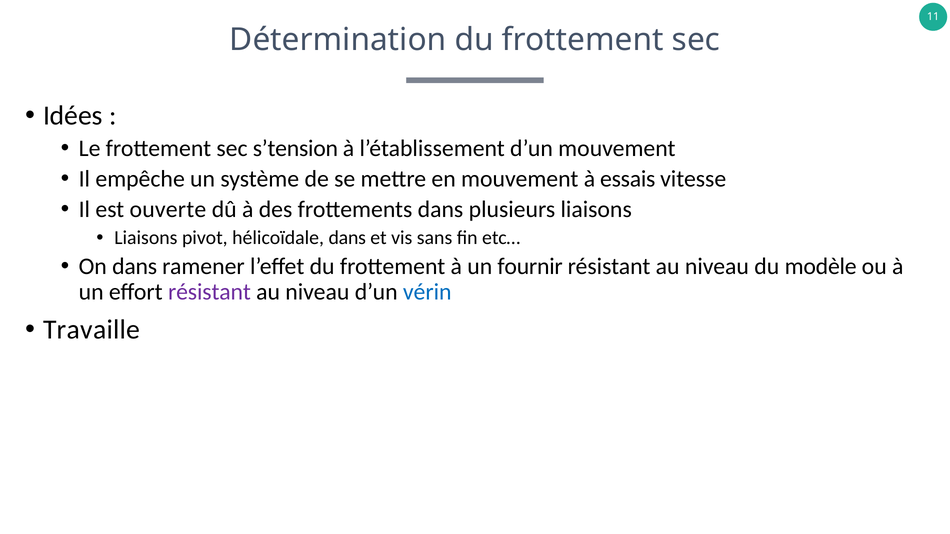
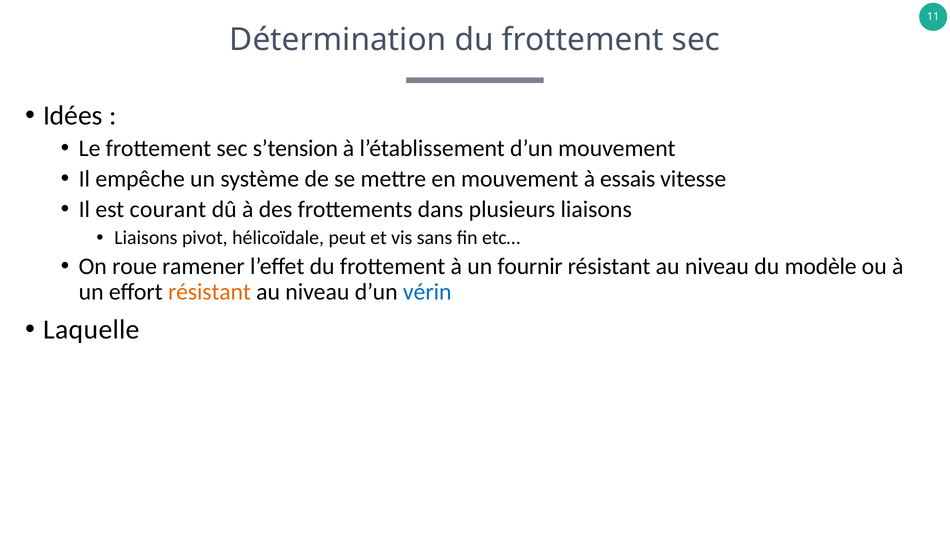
ouverte: ouverte -> courant
hélicoïdale dans: dans -> peut
On dans: dans -> roue
résistant at (209, 292) colour: purple -> orange
Travaille: Travaille -> Laquelle
